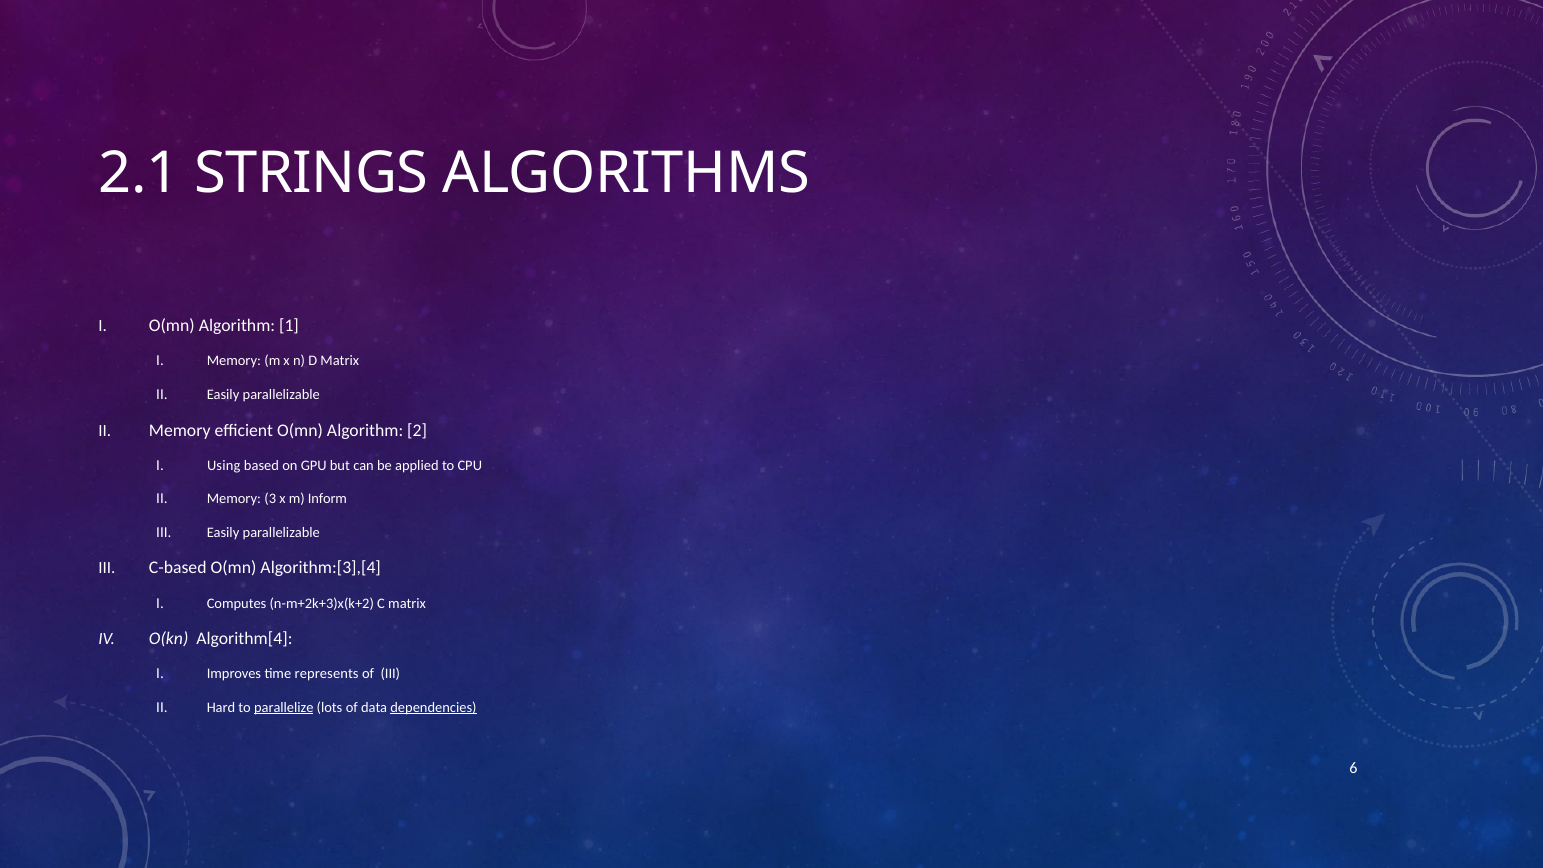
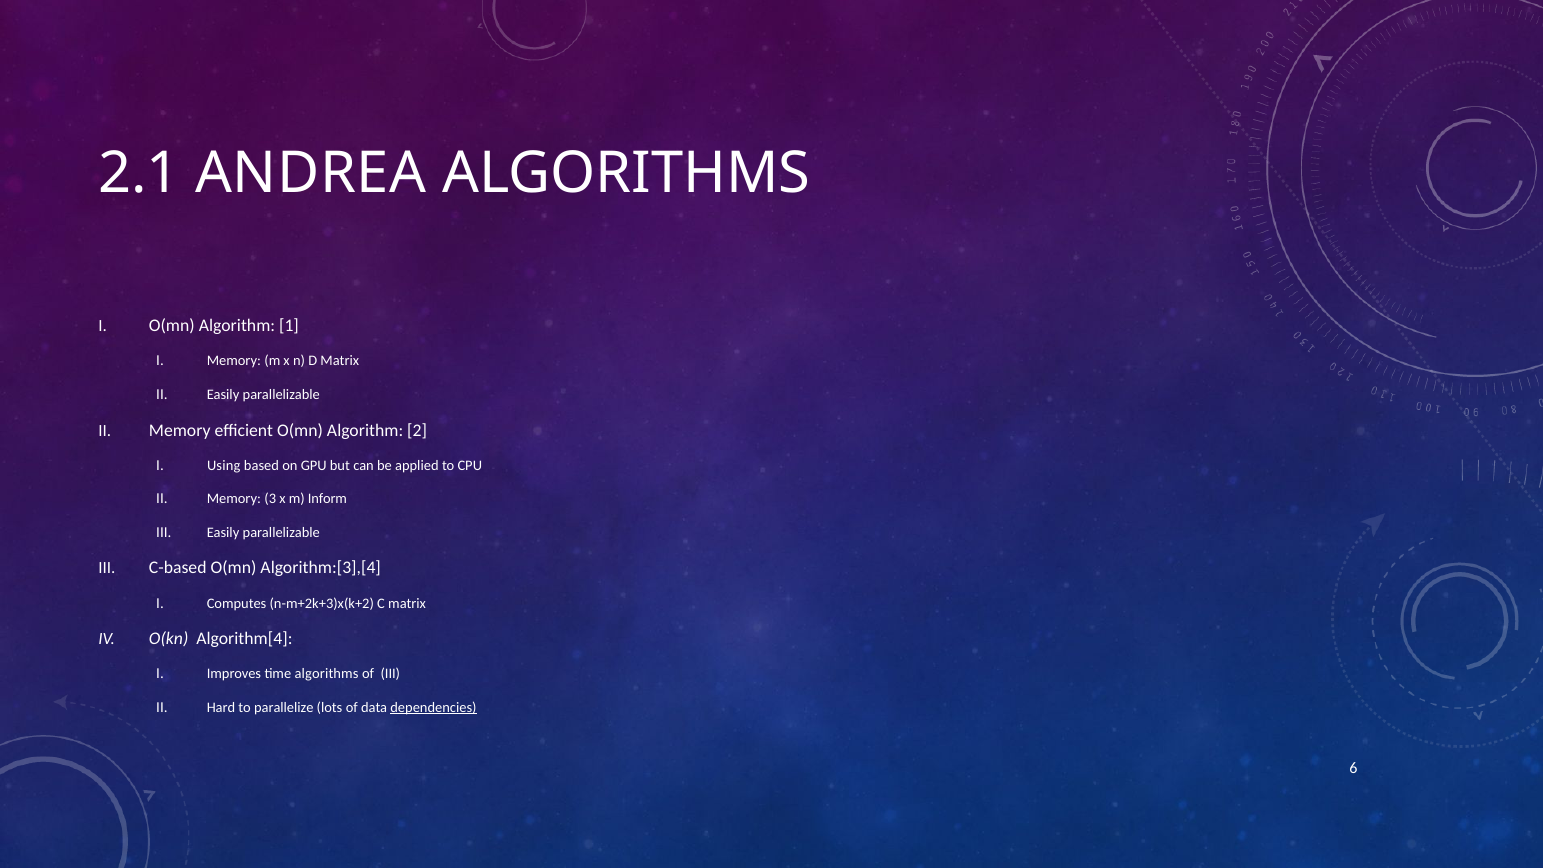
STRINGS: STRINGS -> ANDREA
time represents: represents -> algorithms
parallelize underline: present -> none
